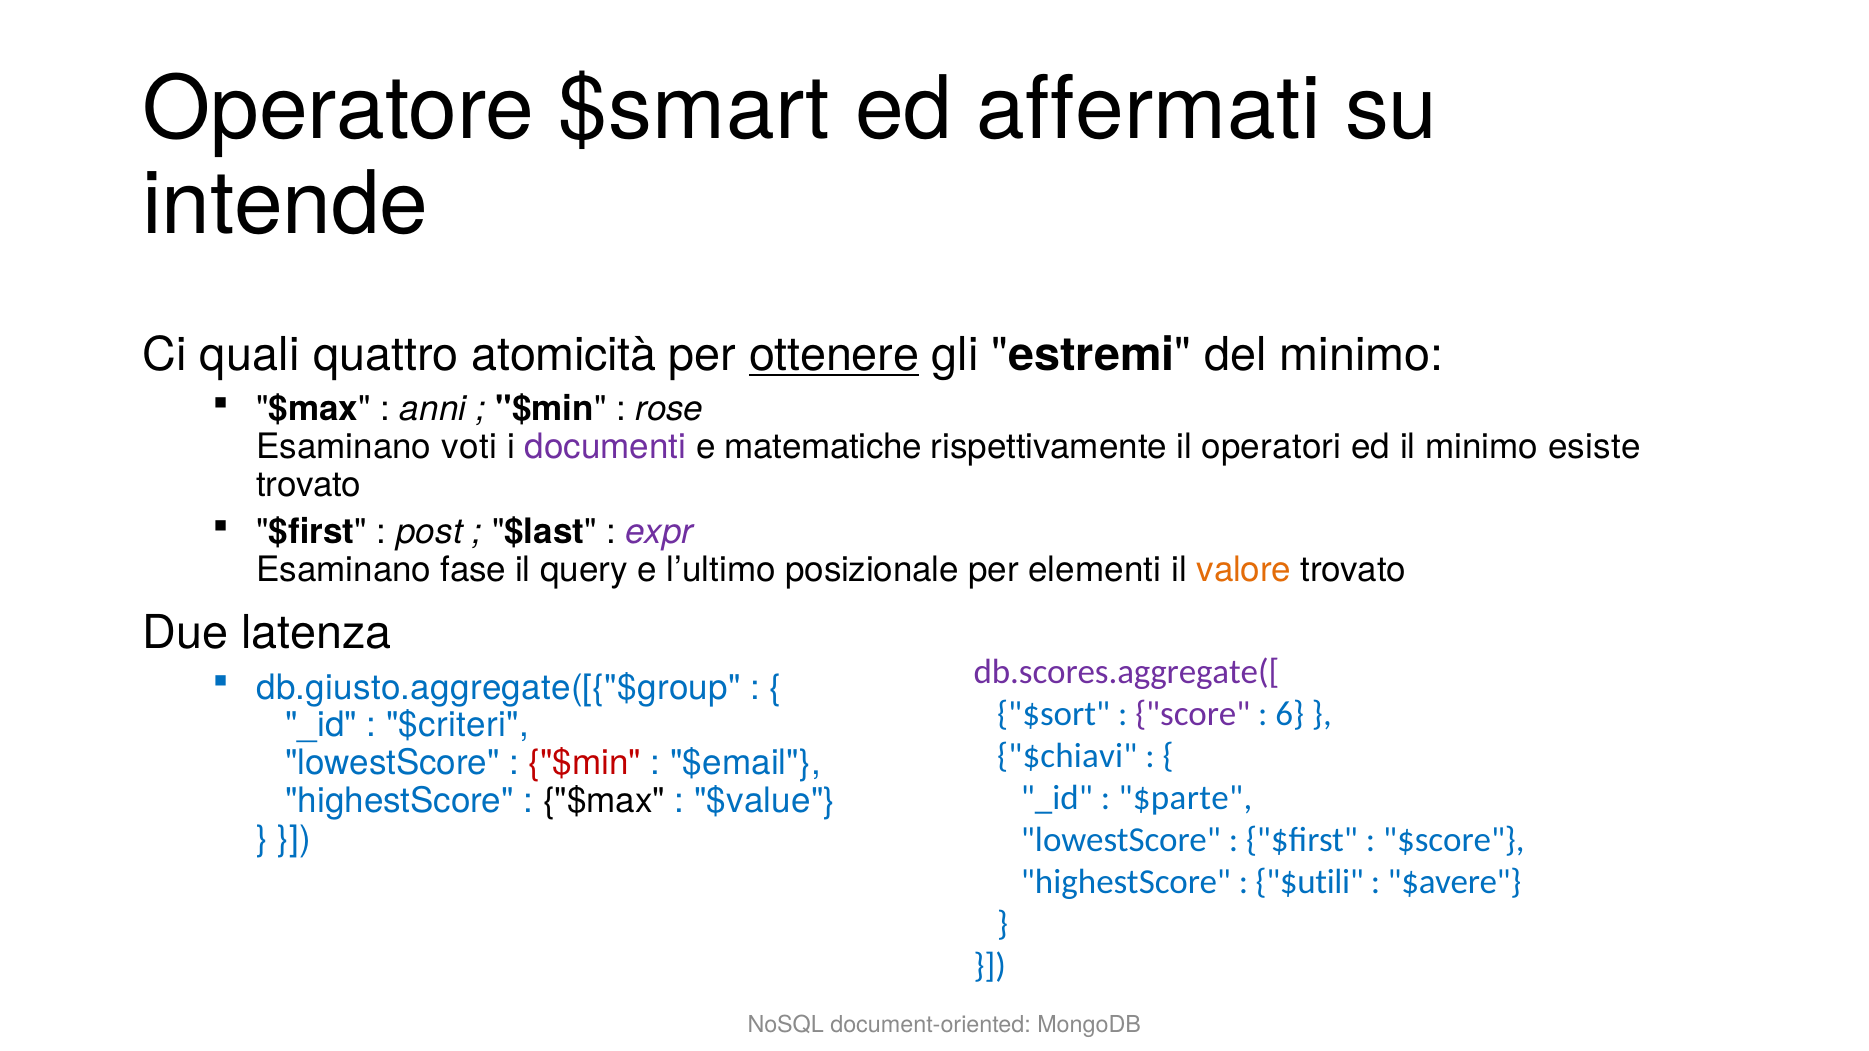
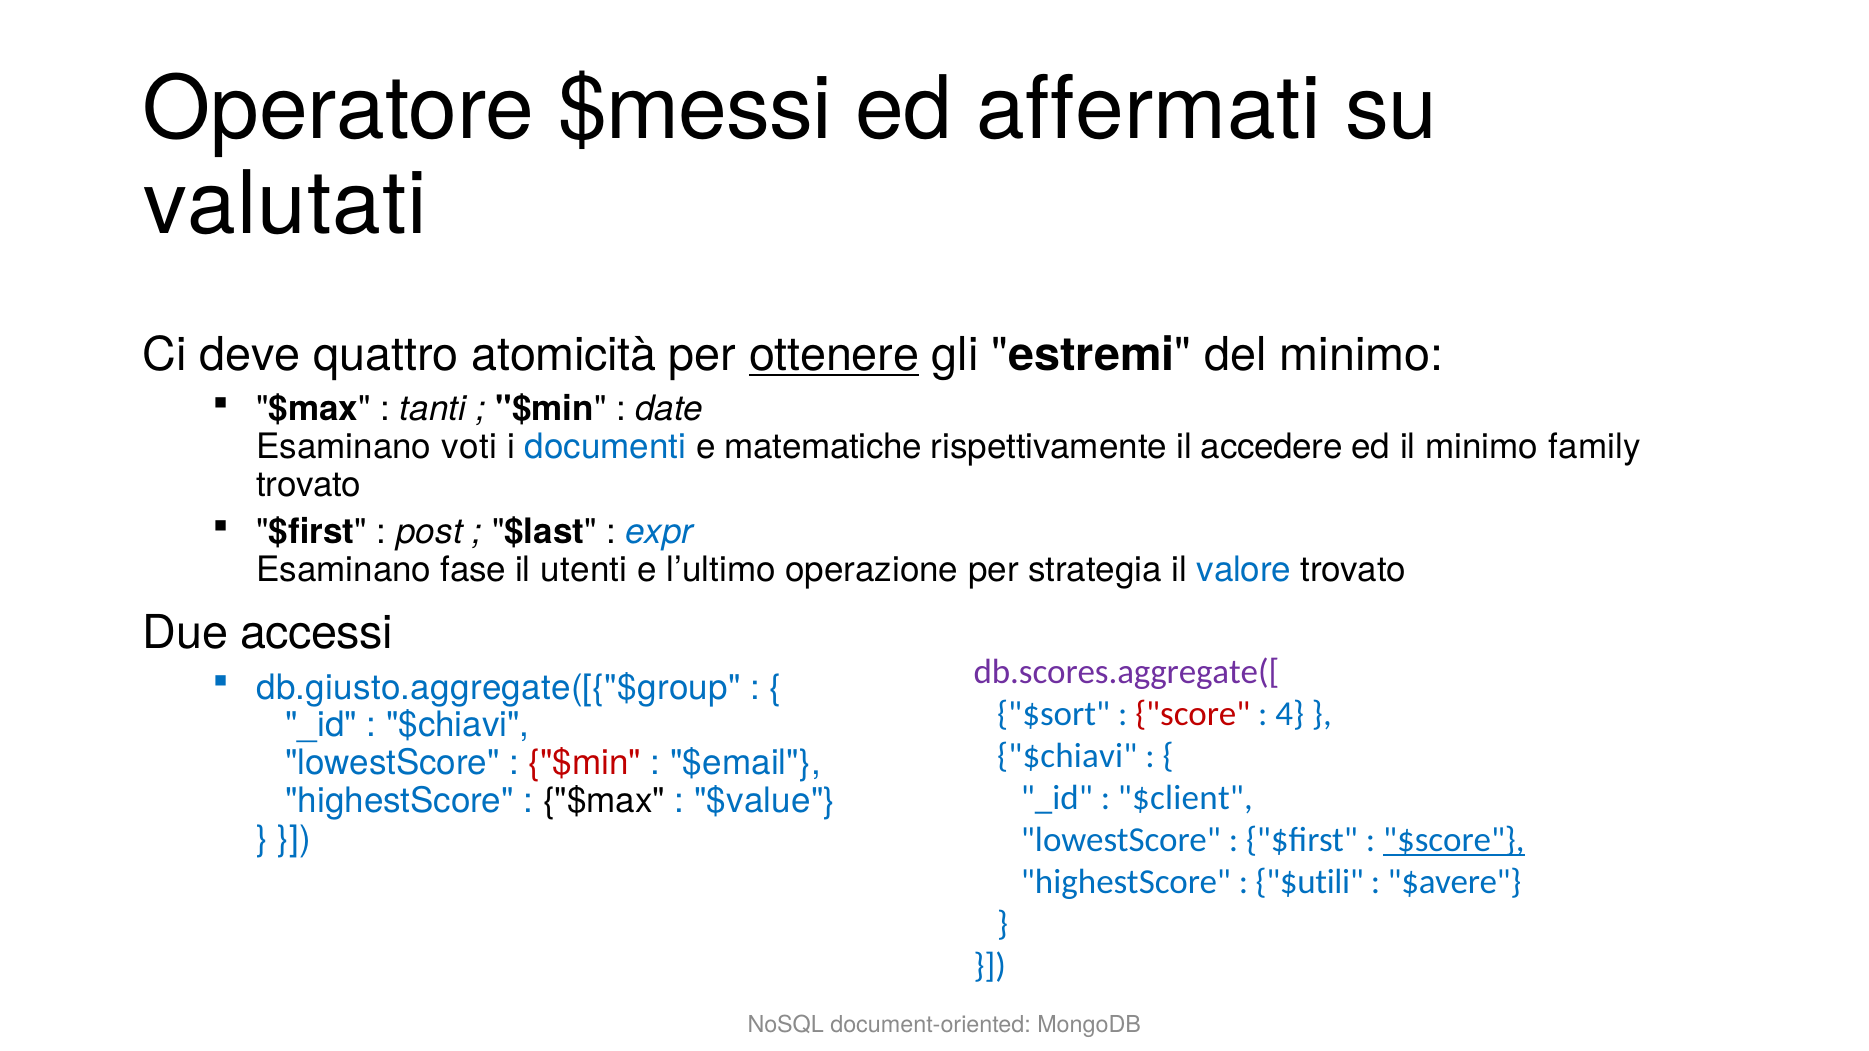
$smart: $smart -> $messi
intende: intende -> valutati
quali: quali -> deve
anni: anni -> tanti
rose: rose -> date
documenti colour: purple -> blue
operatori: operatori -> accedere
esiste: esiste -> family
expr colour: purple -> blue
query: query -> utenti
posizionale: posizionale -> operazione
elementi: elementi -> strategia
valore colour: orange -> blue
latenza: latenza -> accessi
score colour: purple -> red
6: 6 -> 4
$criteri at (458, 726): $criteri -> $chiavi
$parte: $parte -> $client
$score underline: none -> present
